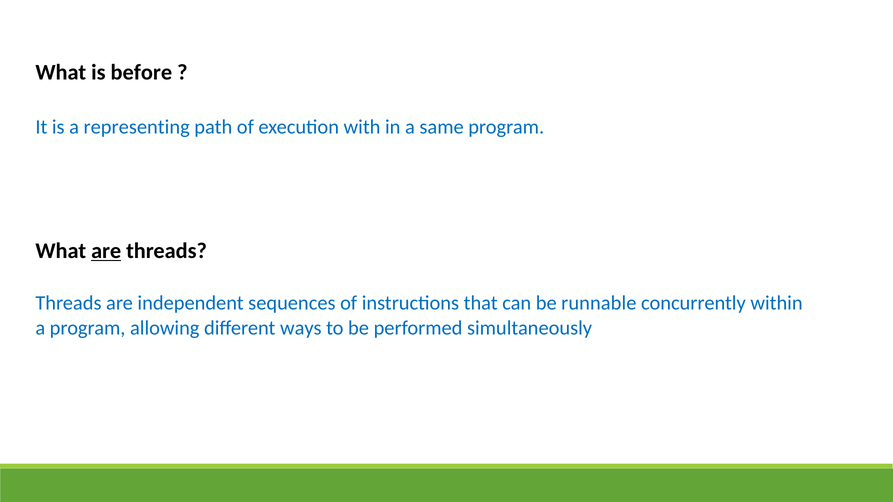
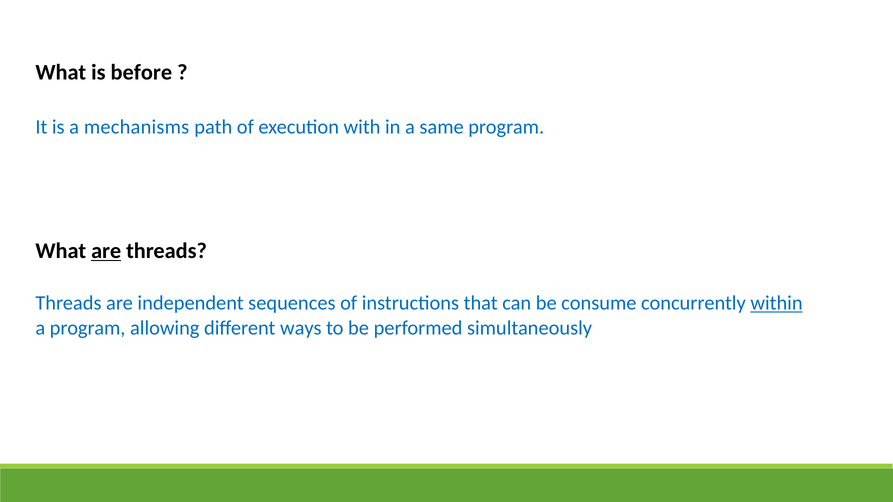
representing: representing -> mechanisms
runnable: runnable -> consume
within underline: none -> present
